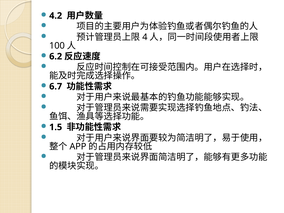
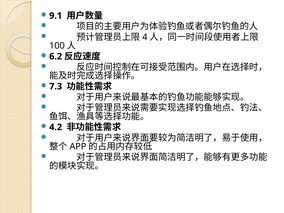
4.2: 4.2 -> 9.1
6.7: 6.7 -> 7.3
1.5: 1.5 -> 4.2
